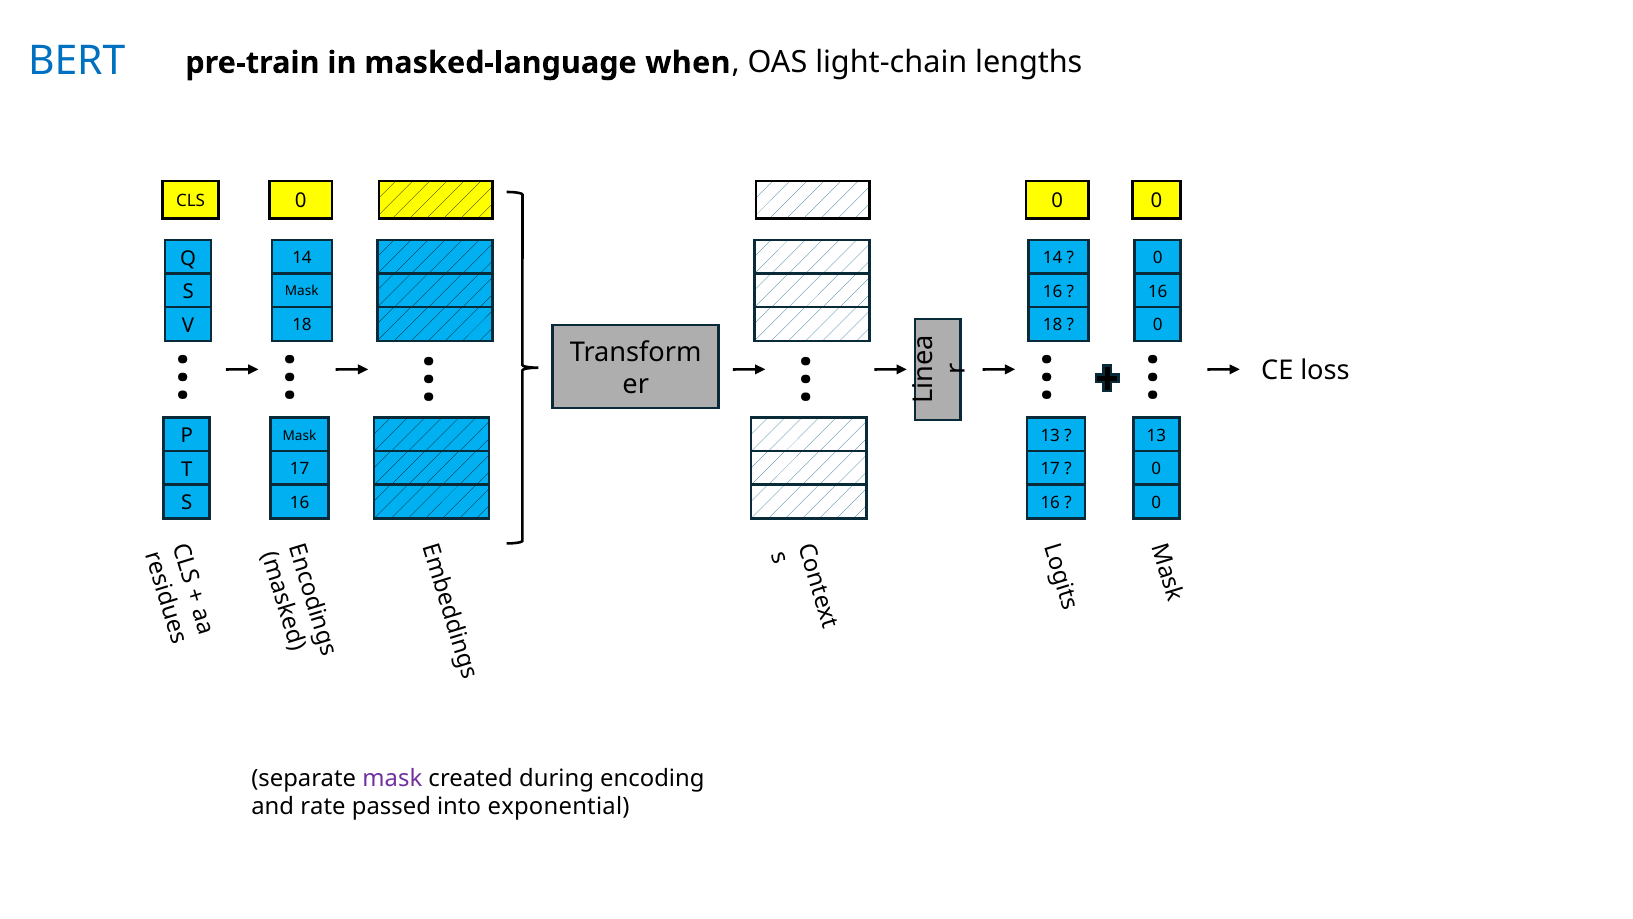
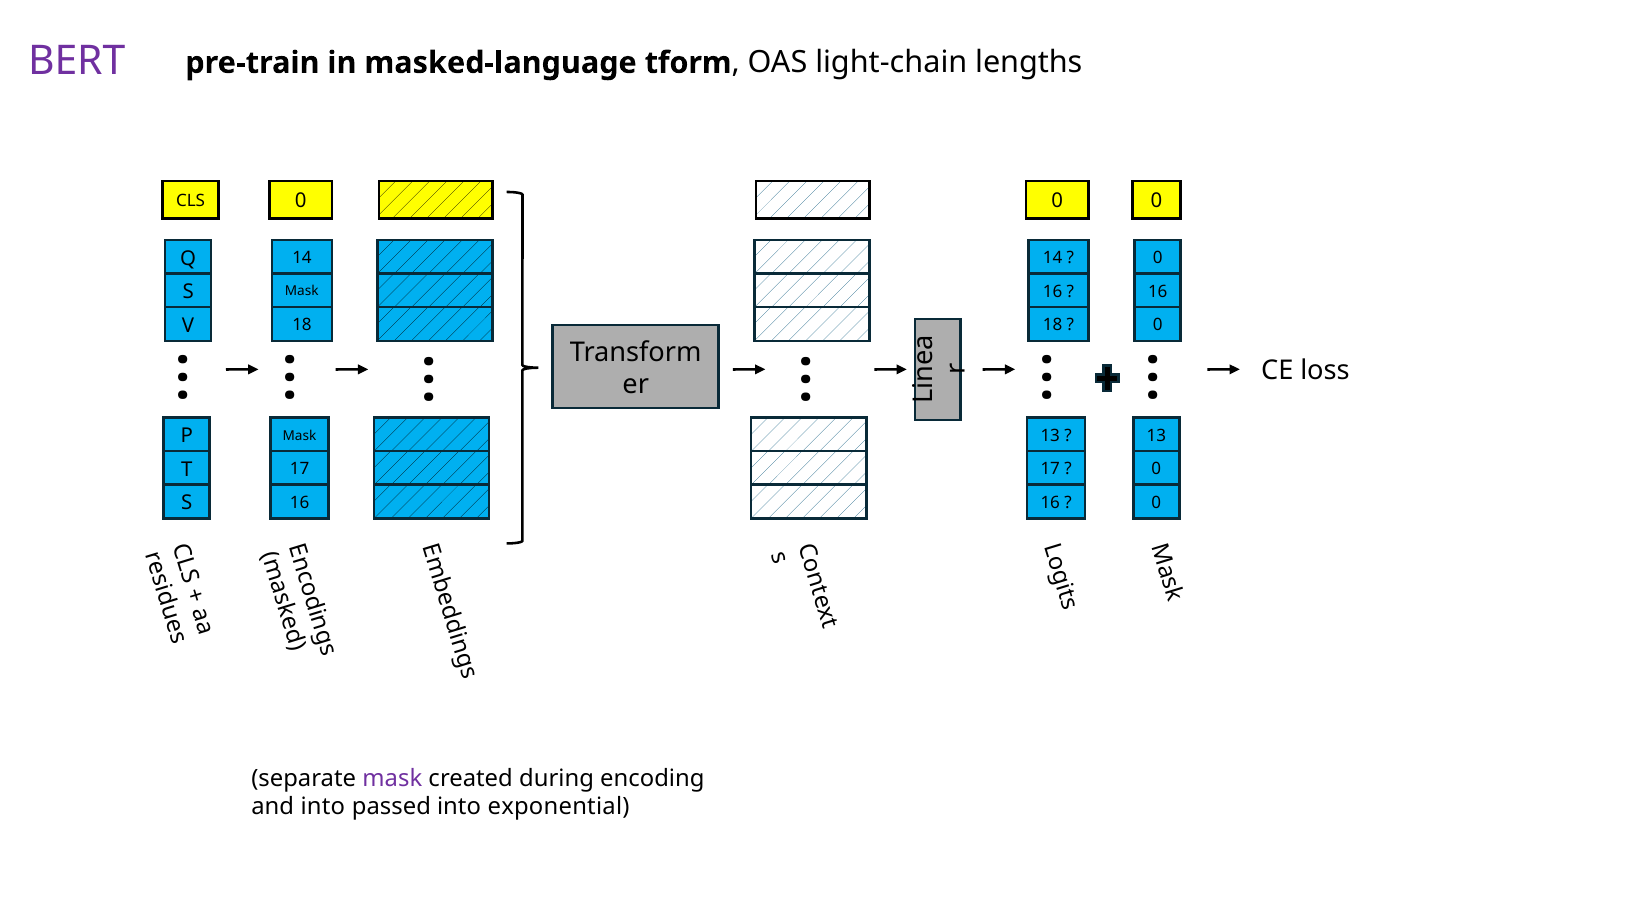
BERT colour: blue -> purple
when: when -> tform
and rate: rate -> into
